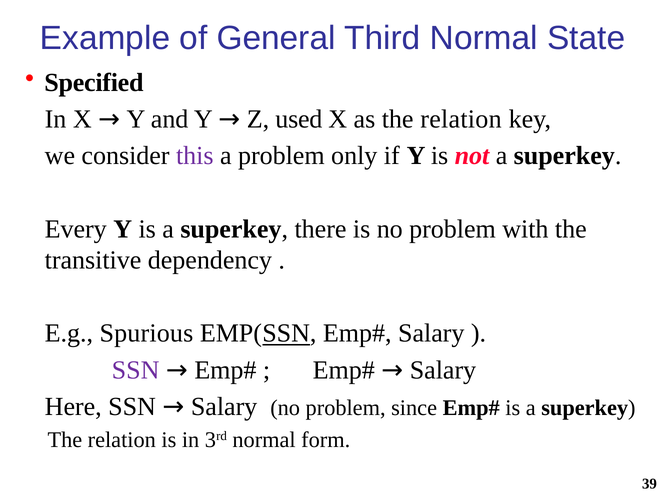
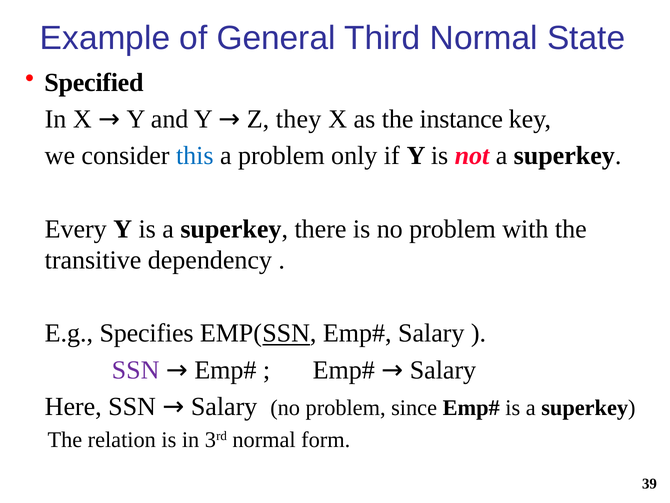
used: used -> they
as the relation: relation -> instance
this colour: purple -> blue
Spurious: Spurious -> Specifies
